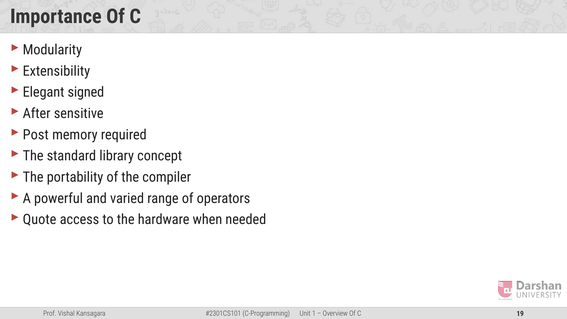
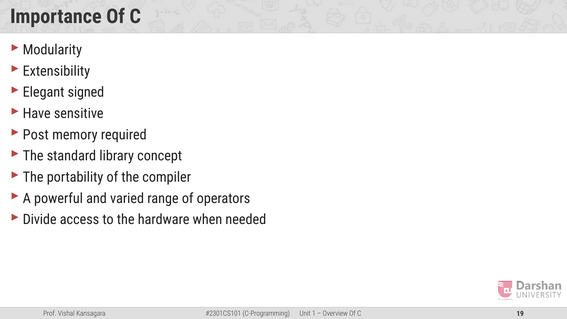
After: After -> Have
Quote: Quote -> Divide
